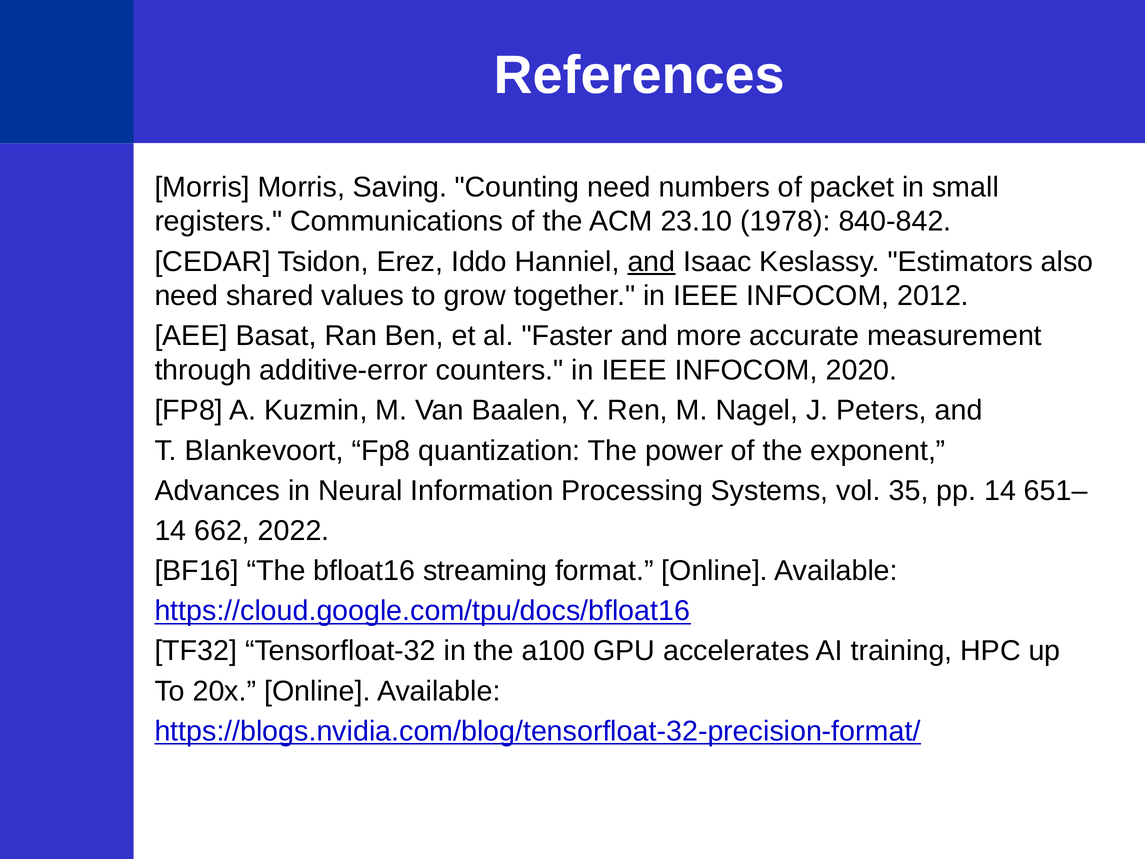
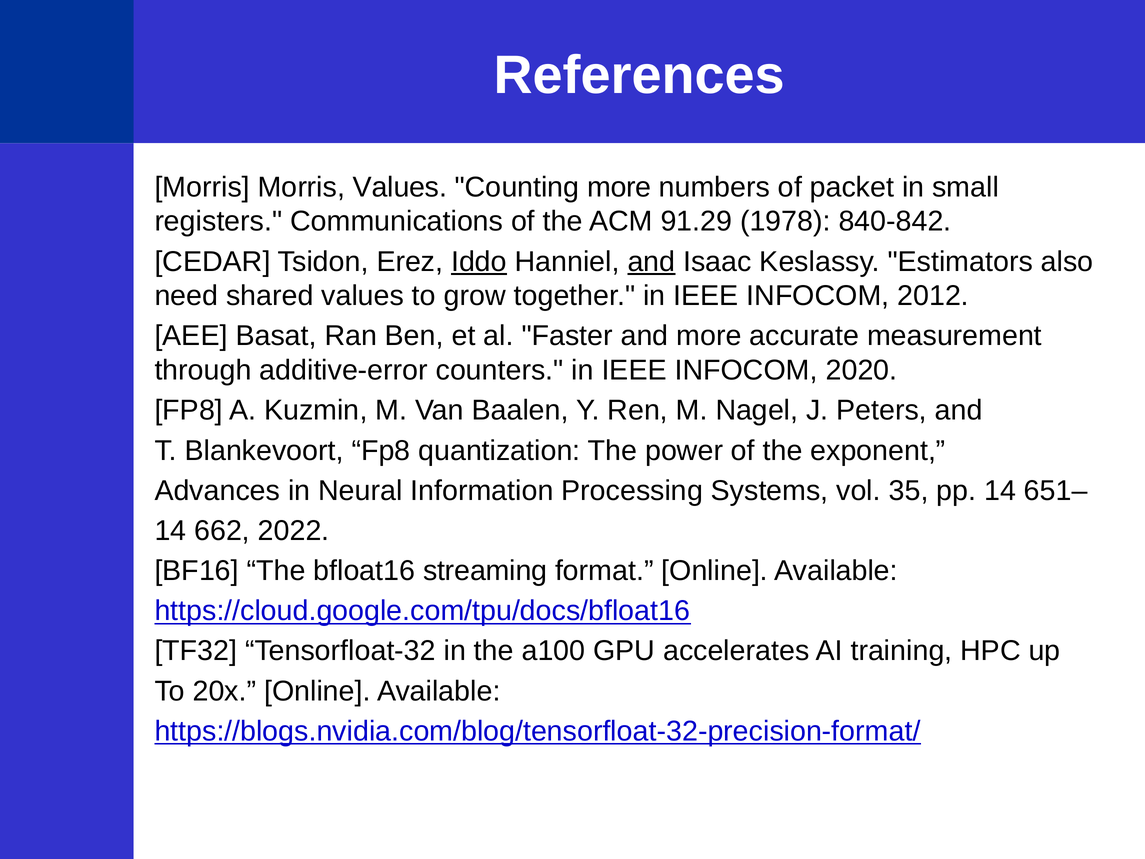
Morris Saving: Saving -> Values
Counting need: need -> more
23.10: 23.10 -> 91.29
Iddo underline: none -> present
